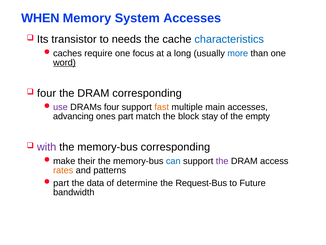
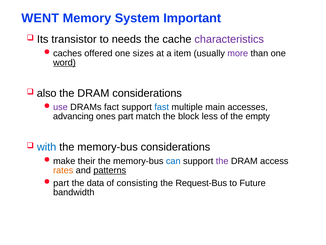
WHEN: WHEN -> WENT
System Accesses: Accesses -> Important
characteristics colour: blue -> purple
require: require -> offered
focus: focus -> sizes
long: long -> item
more colour: blue -> purple
four at (47, 93): four -> also
DRAM corresponding: corresponding -> considerations
DRAMs four: four -> fact
fast colour: orange -> blue
stay: stay -> less
with colour: purple -> blue
memory-bus corresponding: corresponding -> considerations
patterns underline: none -> present
determine: determine -> consisting
